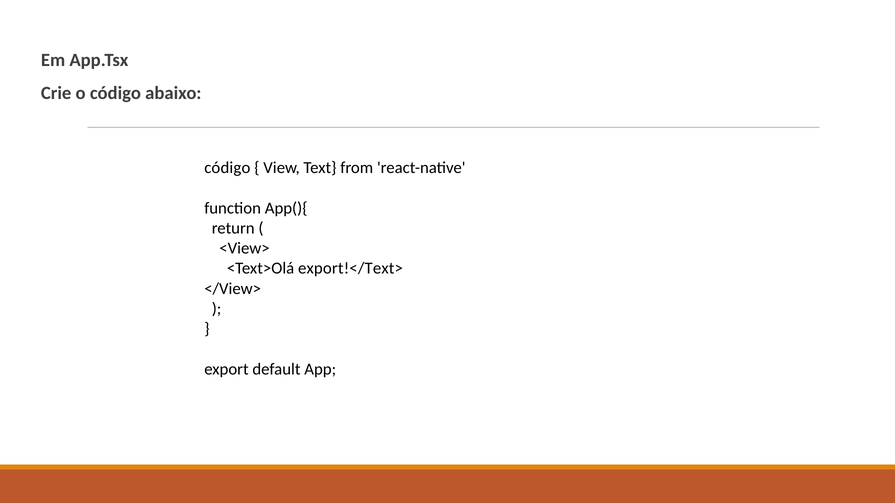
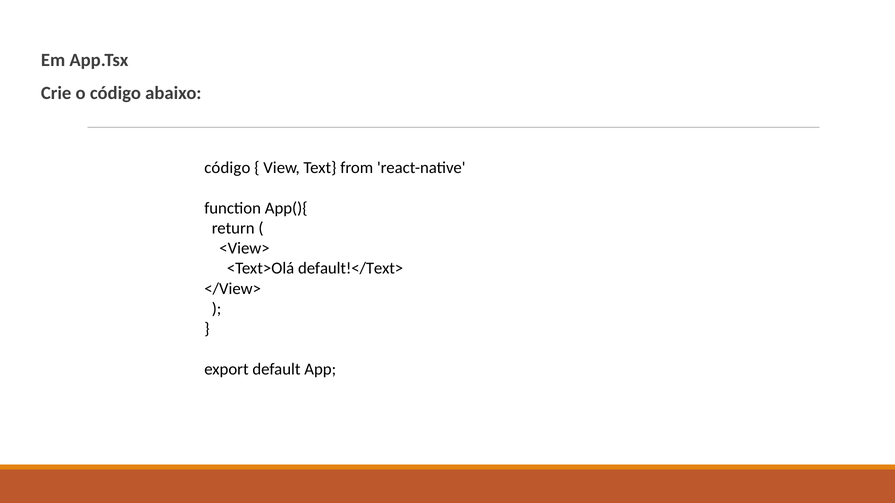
export!</Text>: export!</Text> -> default!</Text>
